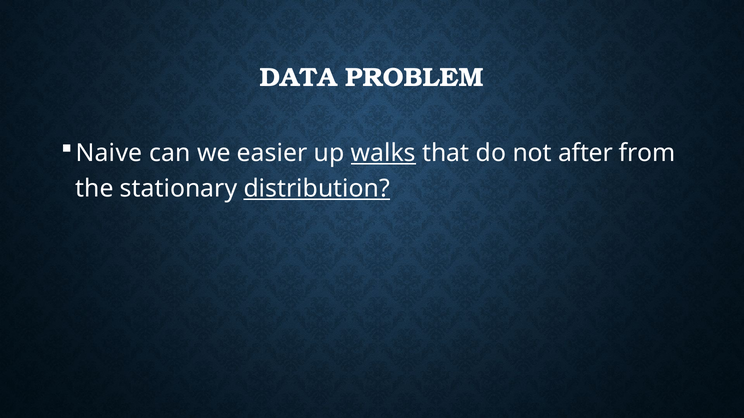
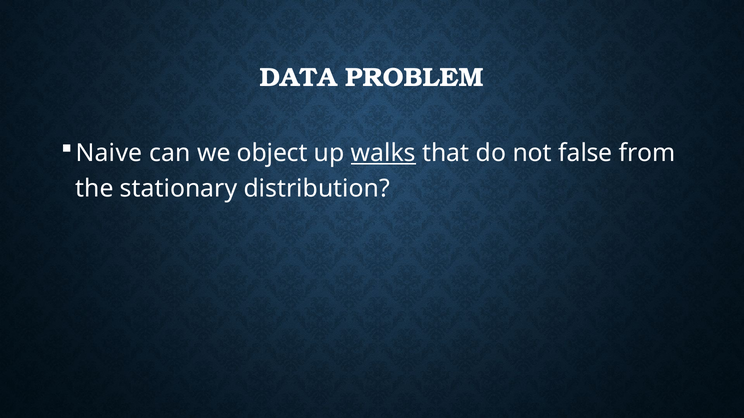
easier: easier -> object
after: after -> false
distribution underline: present -> none
